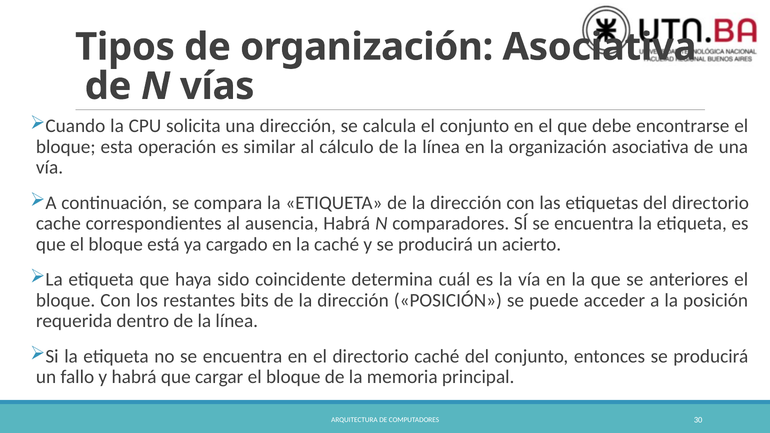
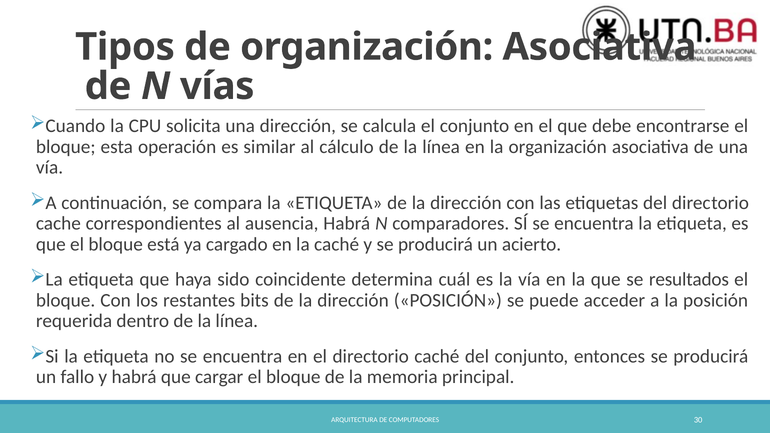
anteriores: anteriores -> resultados
